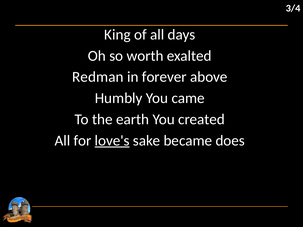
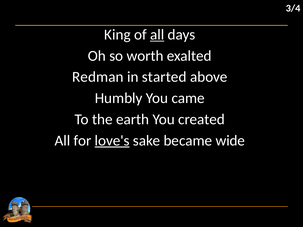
all at (157, 35) underline: none -> present
forever: forever -> started
does: does -> wide
